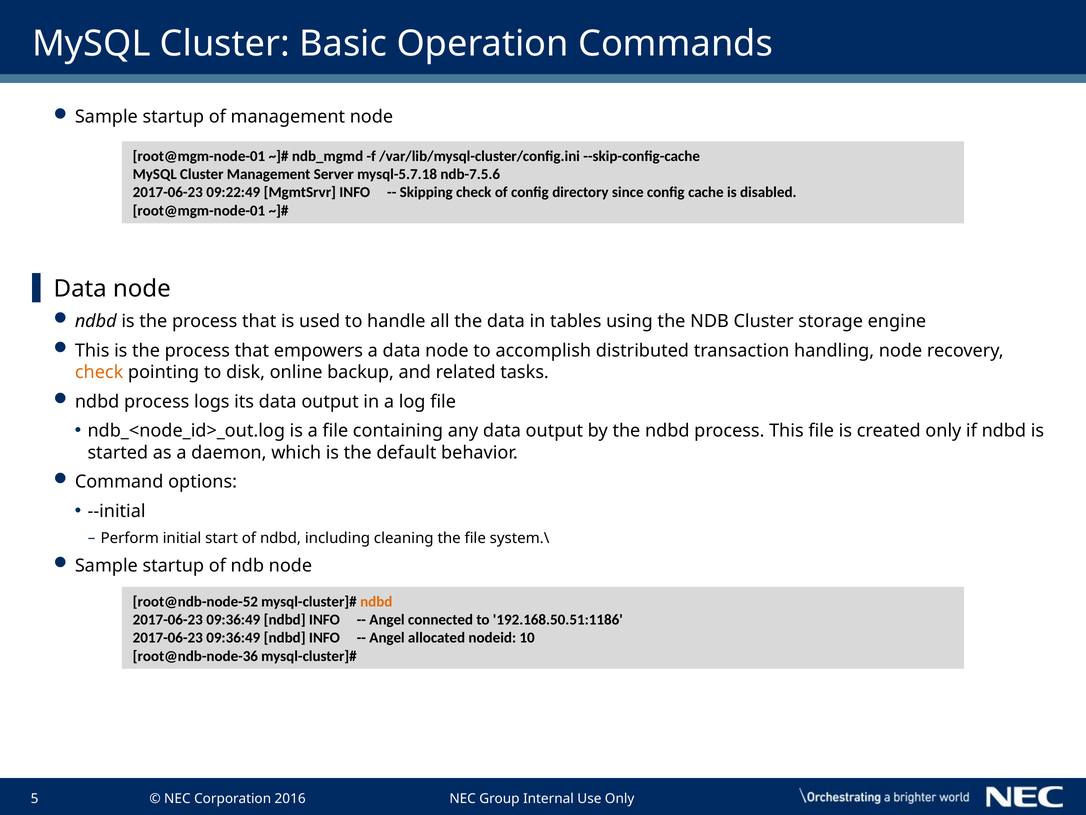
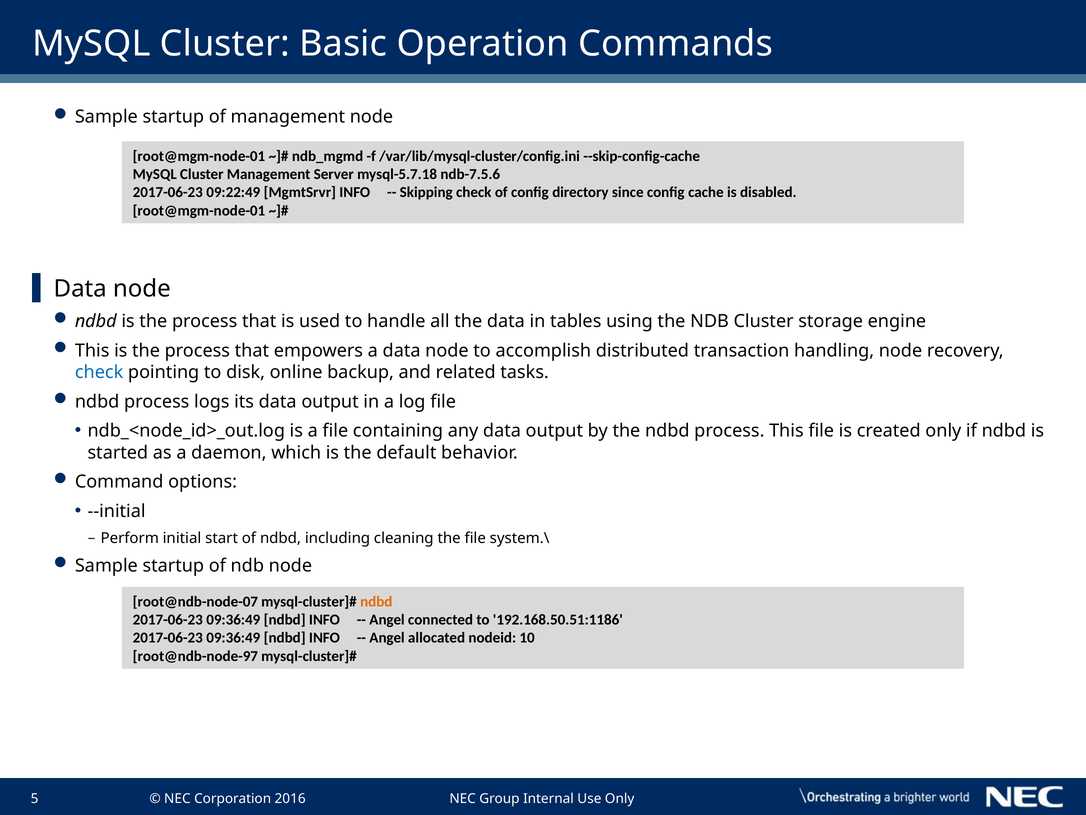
check at (99, 372) colour: orange -> blue
root@ndb-node-52: root@ndb-node-52 -> root@ndb-node-07
root@ndb-node-36: root@ndb-node-36 -> root@ndb-node-97
